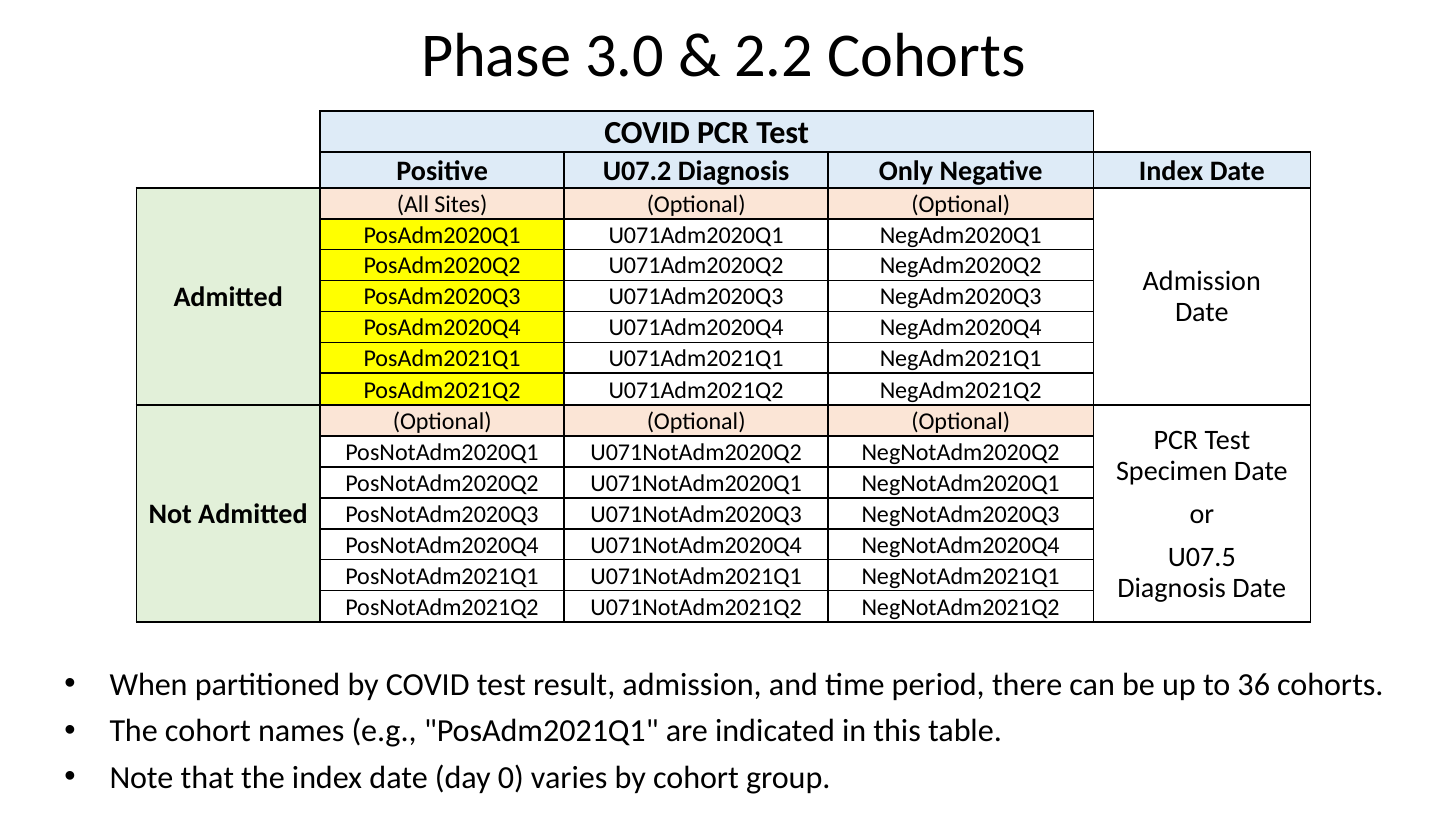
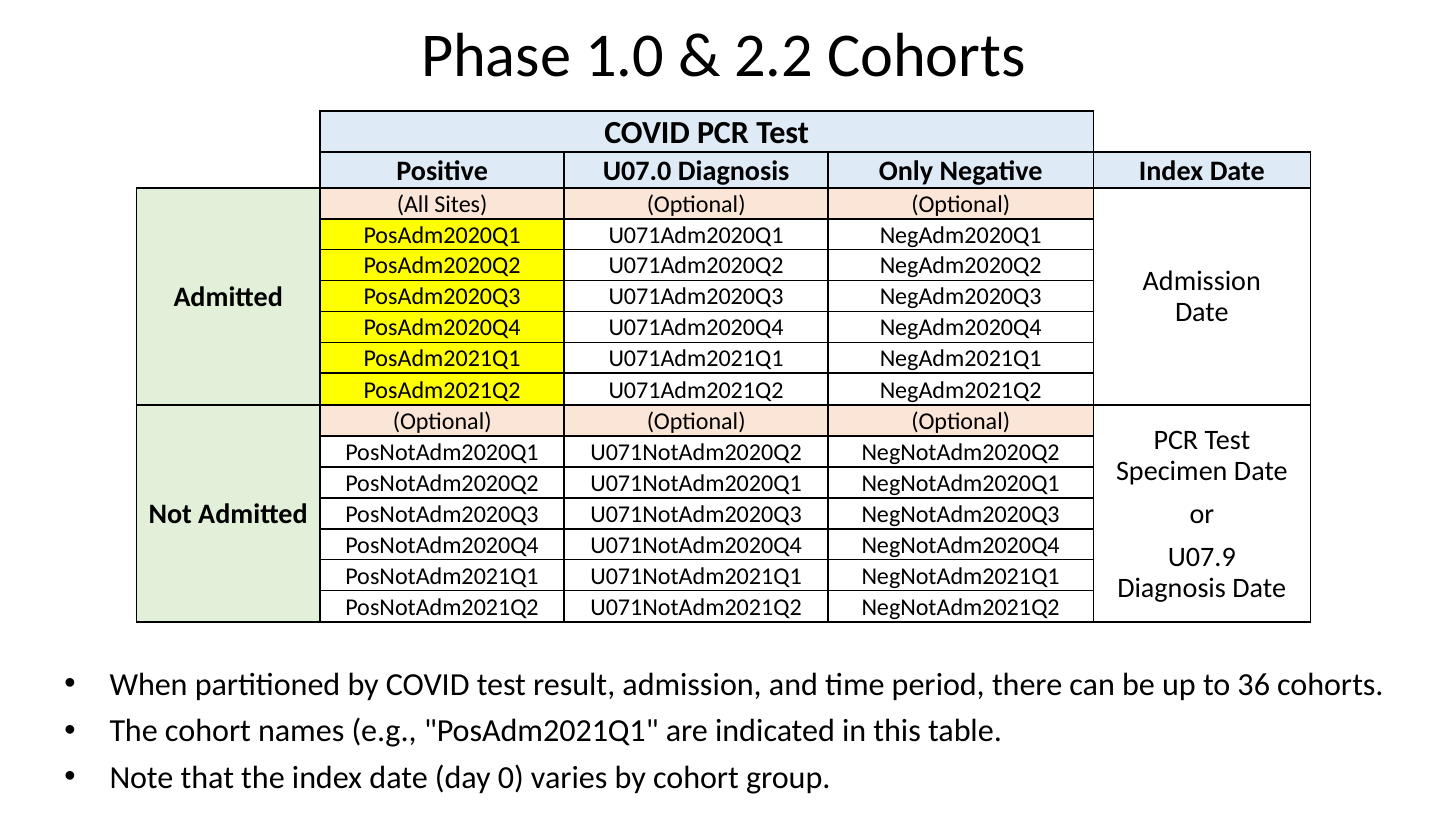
3.0: 3.0 -> 1.0
U07.2: U07.2 -> U07.0
U07.5: U07.5 -> U07.9
